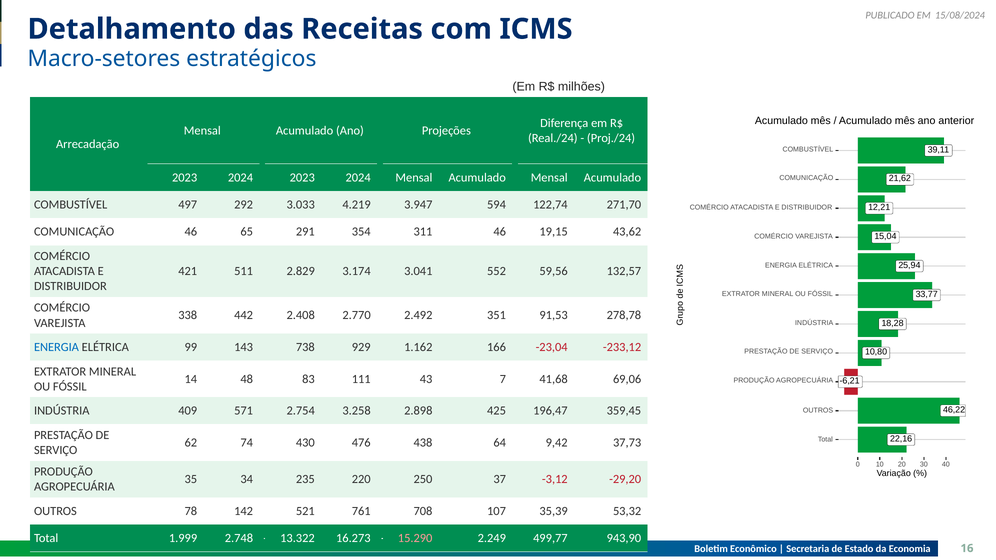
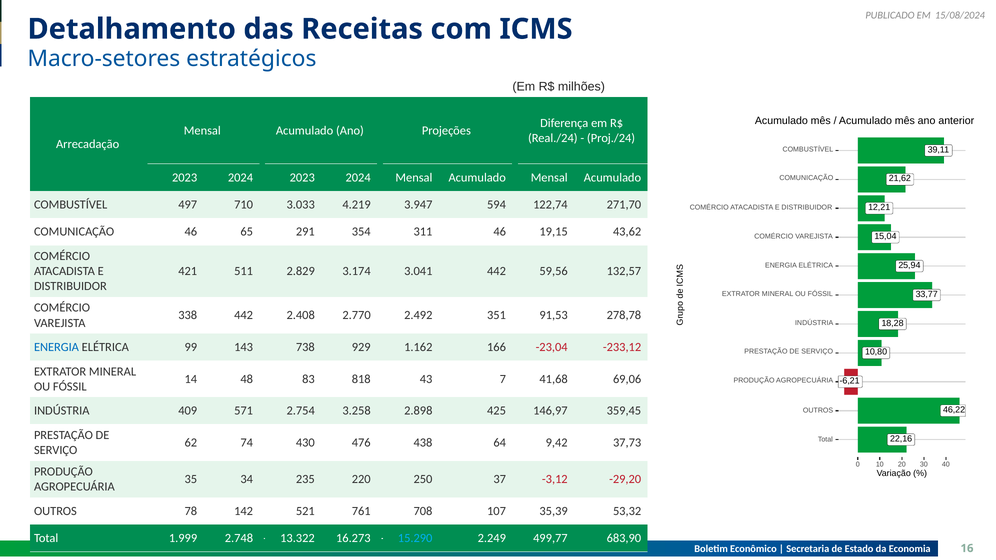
292: 292 -> 710
3.041 552: 552 -> 442
111: 111 -> 818
196,47: 196,47 -> 146,97
15.290 colour: pink -> light blue
943,90: 943,90 -> 683,90
